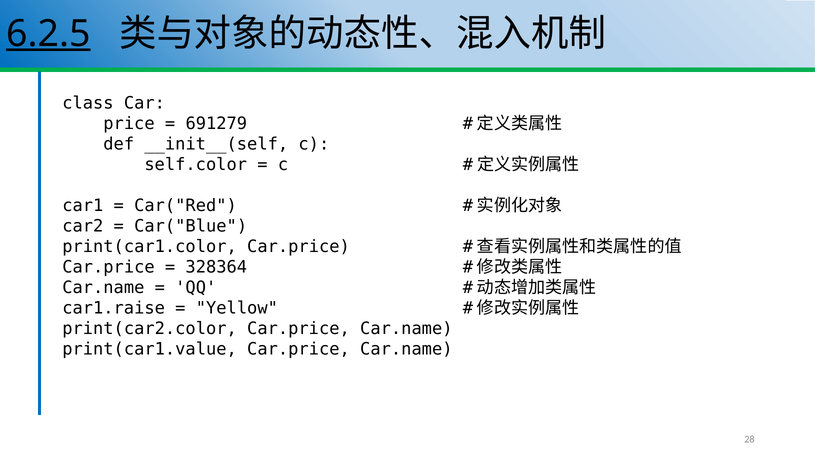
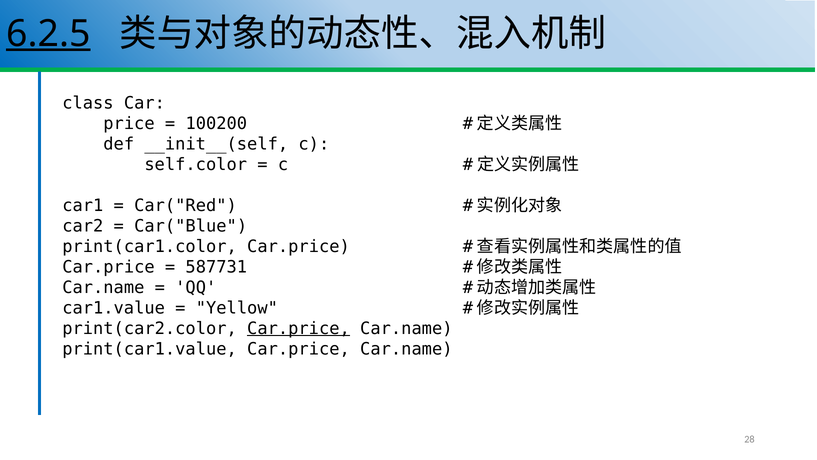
691279: 691279 -> 100200
328364: 328364 -> 587731
car1.raise: car1.raise -> car1.value
Car.price at (298, 328) underline: none -> present
